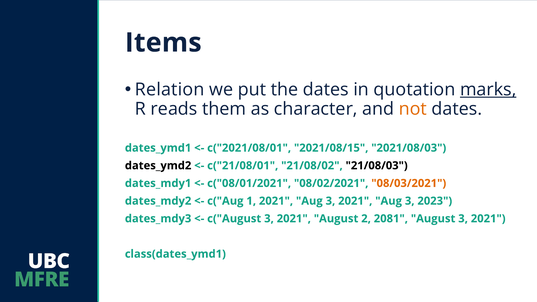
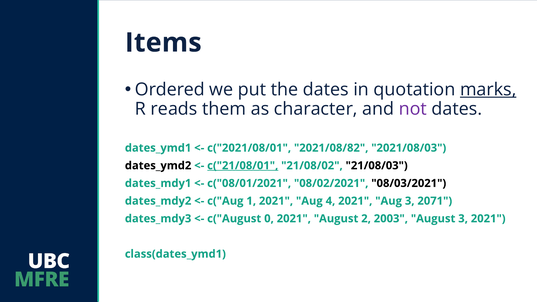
Relation: Relation -> Ordered
not colour: orange -> purple
2021/08/15: 2021/08/15 -> 2021/08/82
c("21/08/01 underline: none -> present
08/03/2021 colour: orange -> black
1 2021 Aug 3: 3 -> 4
2023: 2023 -> 2071
c("August 3: 3 -> 0
2081: 2081 -> 2003
